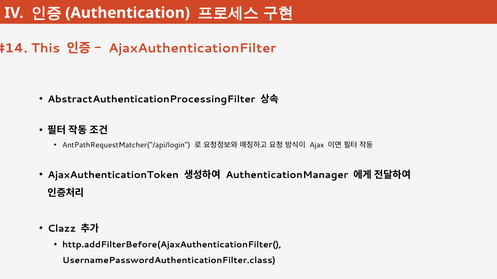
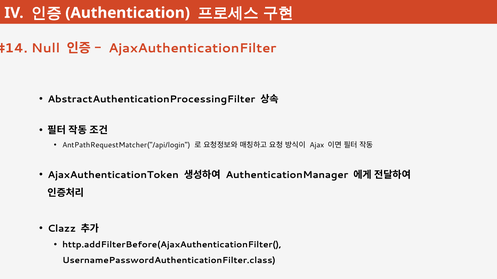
This: This -> Null
